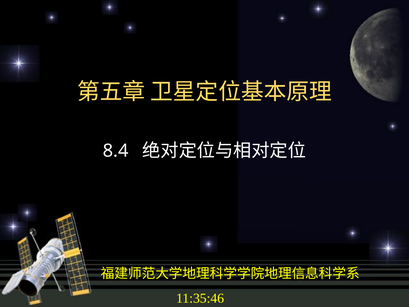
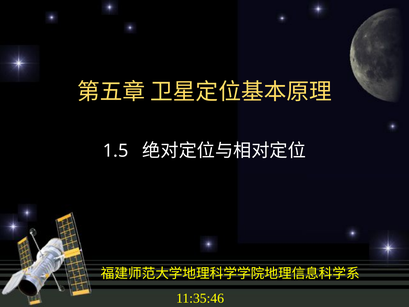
8.4: 8.4 -> 1.5
